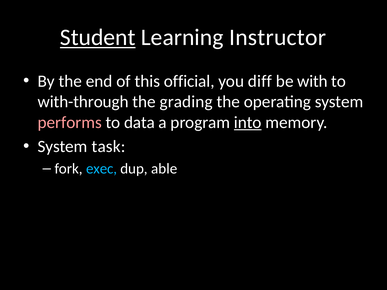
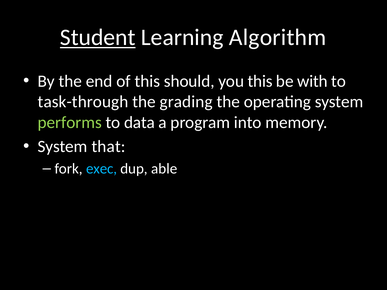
Instructor: Instructor -> Algorithm
official: official -> should
you diff: diff -> this
with-through: with-through -> task-through
performs colour: pink -> light green
into underline: present -> none
task: task -> that
